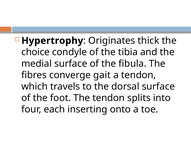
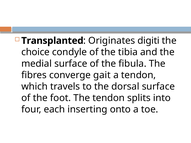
Hypertrophy: Hypertrophy -> Transplanted
thick: thick -> digiti
